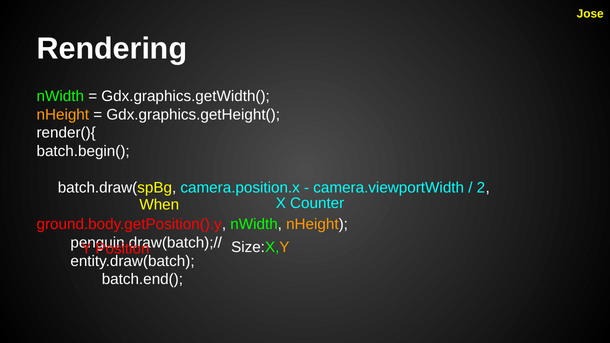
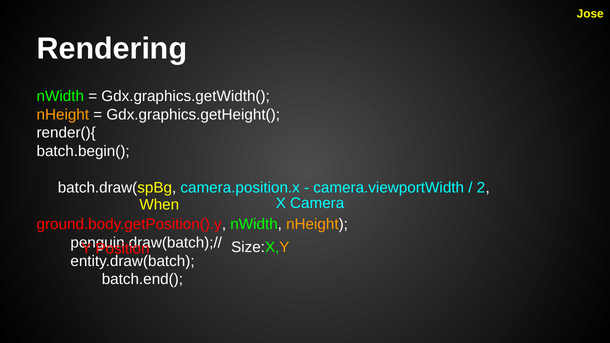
Counter: Counter -> Camera
